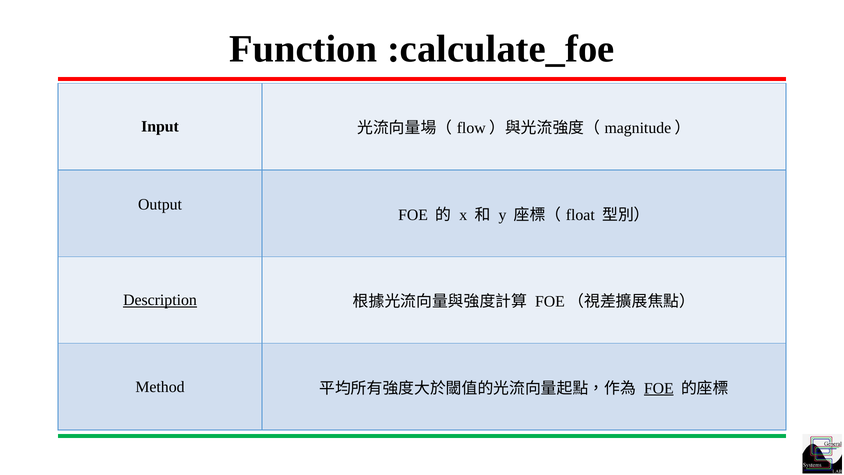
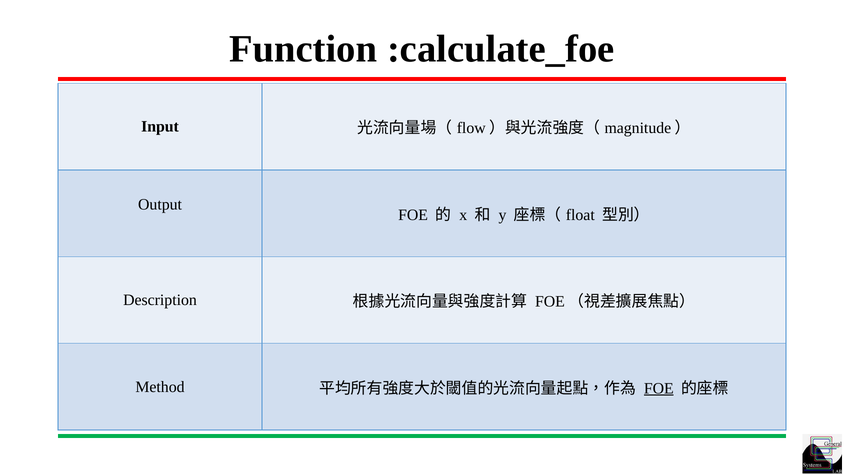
Description underline: present -> none
